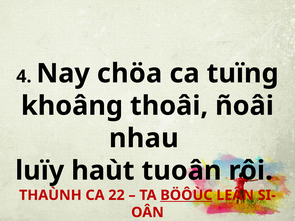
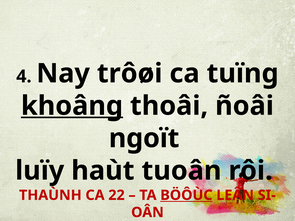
chöa: chöa -> trôøi
khoâng underline: none -> present
nhau: nhau -> ngoït
